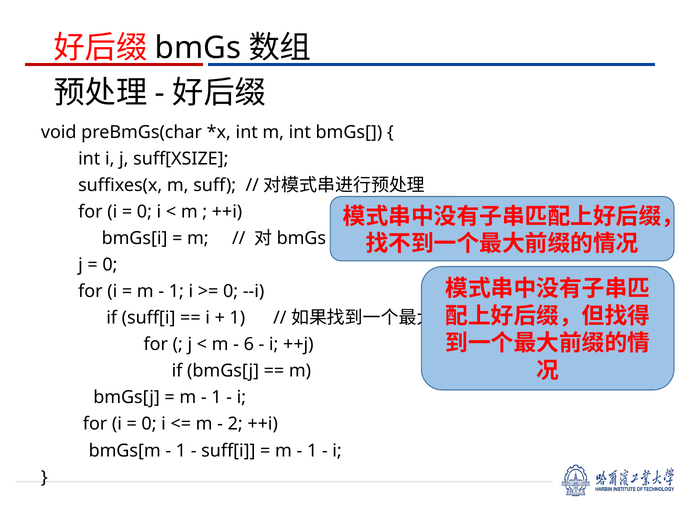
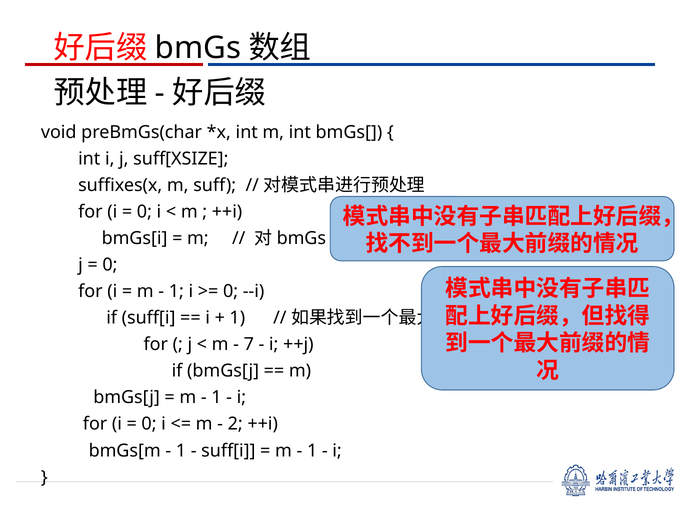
6: 6 -> 7
